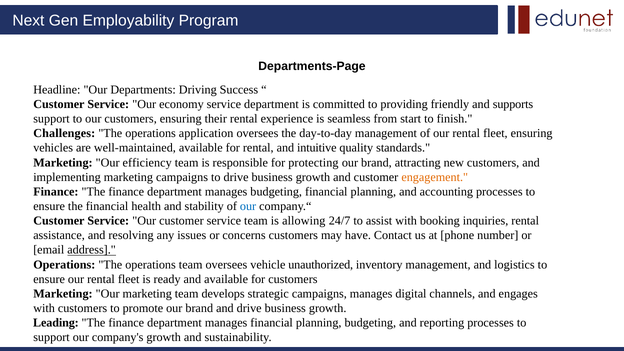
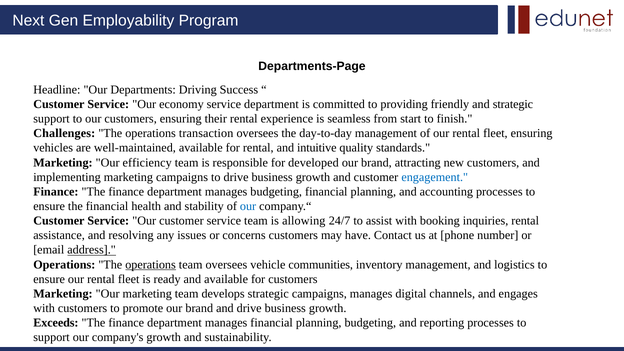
and supports: supports -> strategic
application: application -> transaction
protecting: protecting -> developed
engagement colour: orange -> blue
operations at (151, 265) underline: none -> present
unauthorized: unauthorized -> communities
Leading: Leading -> Exceeds
